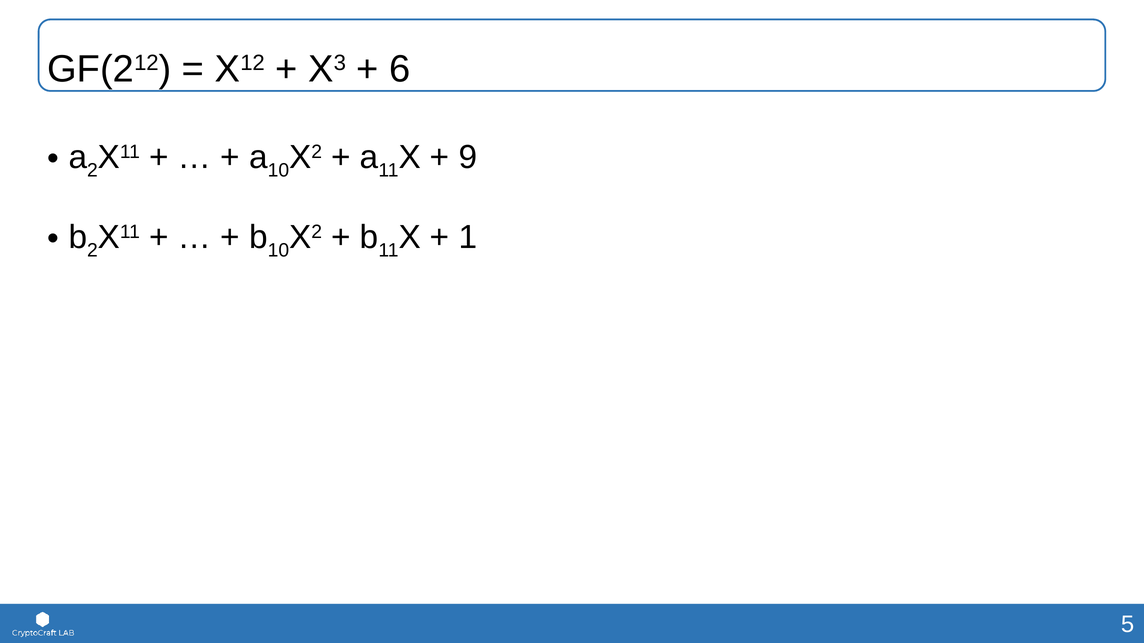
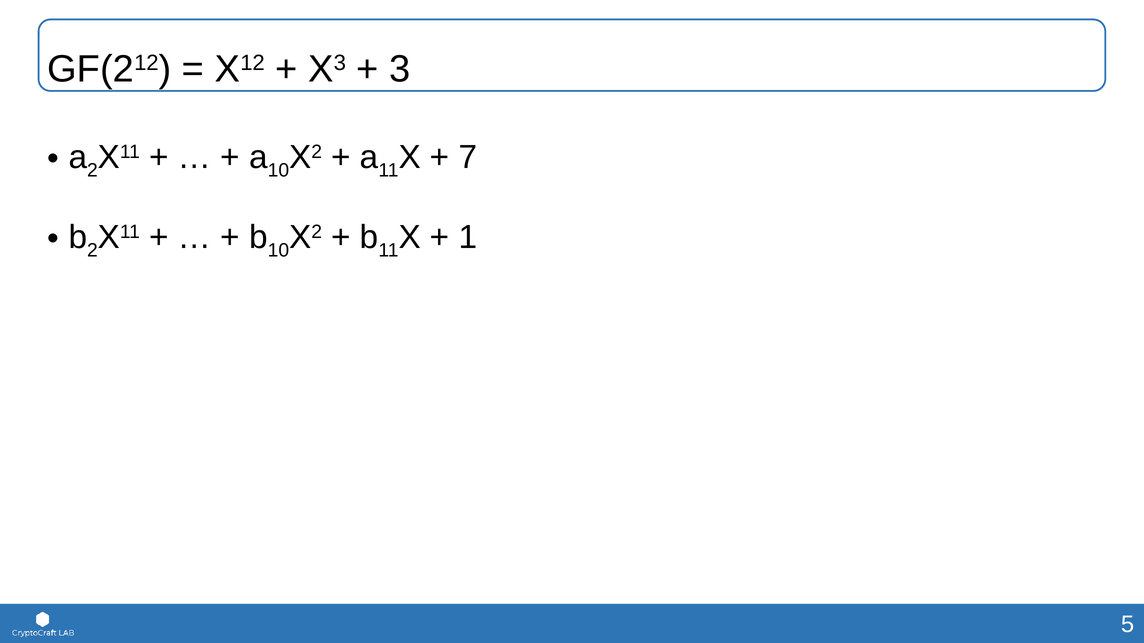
6: 6 -> 3
9: 9 -> 7
